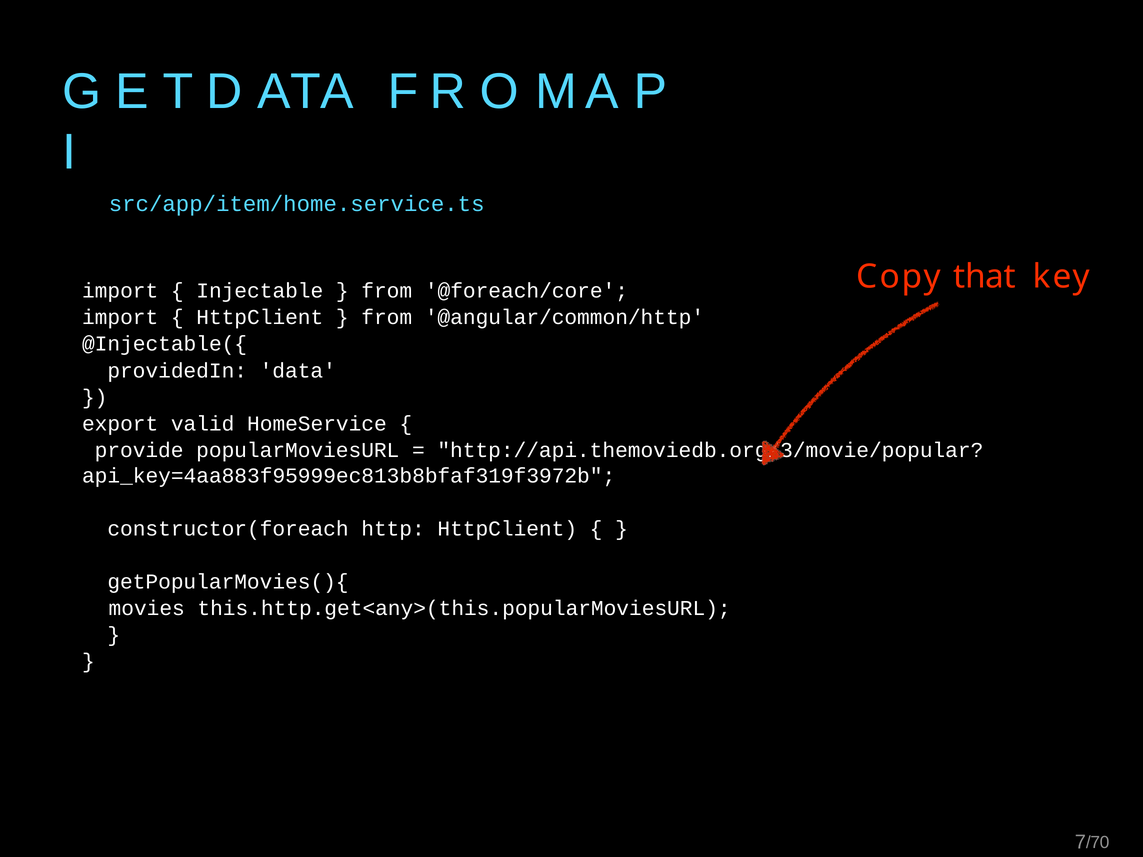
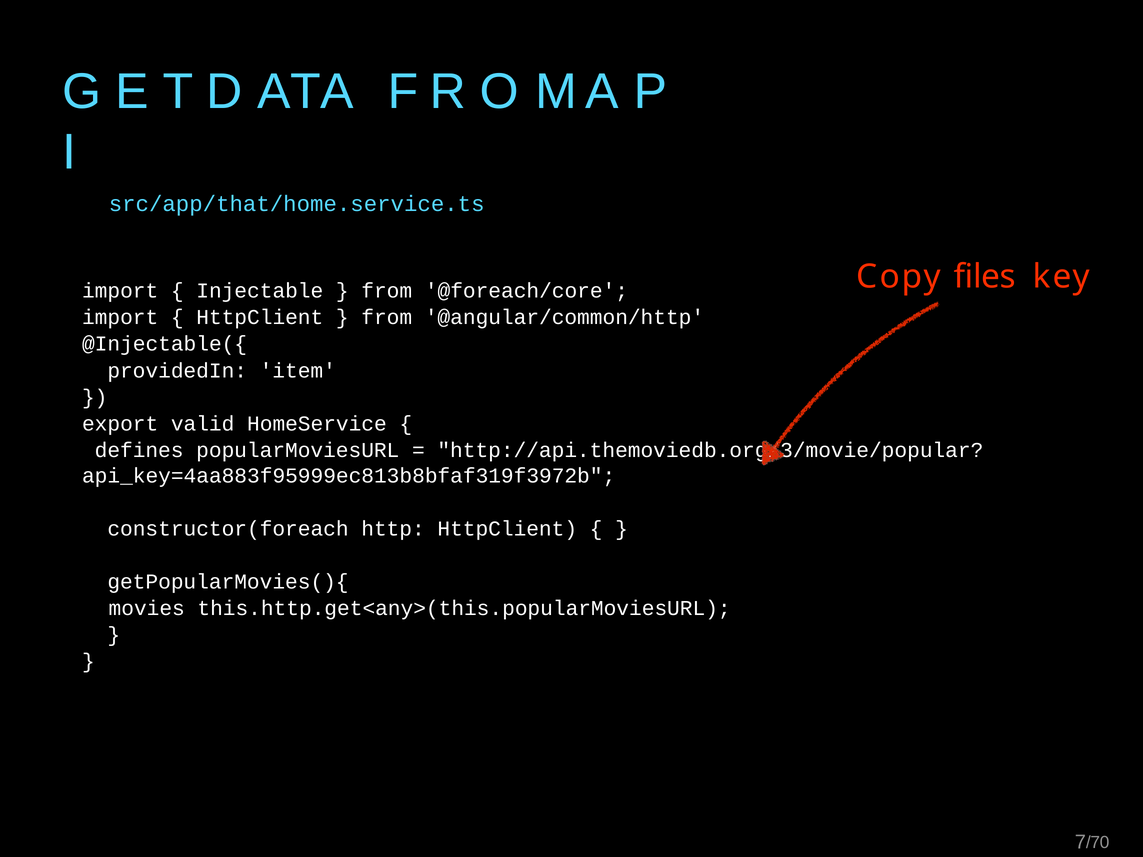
src/app/item/home.service.ts: src/app/item/home.service.ts -> src/app/that/home.service.ts
that: that -> files
data: data -> item
provide: provide -> defines
